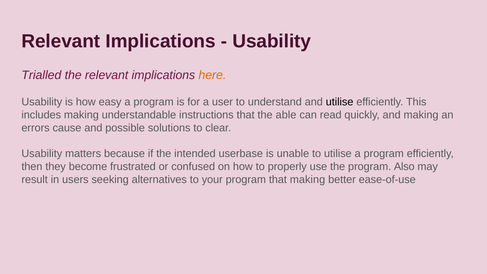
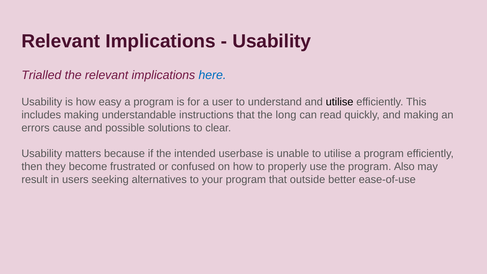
here colour: orange -> blue
able: able -> long
that making: making -> outside
